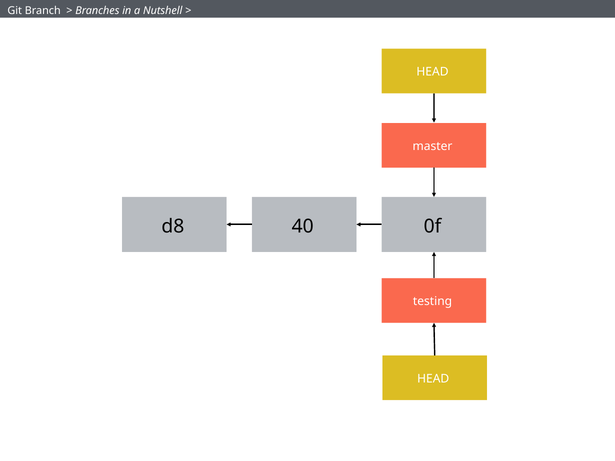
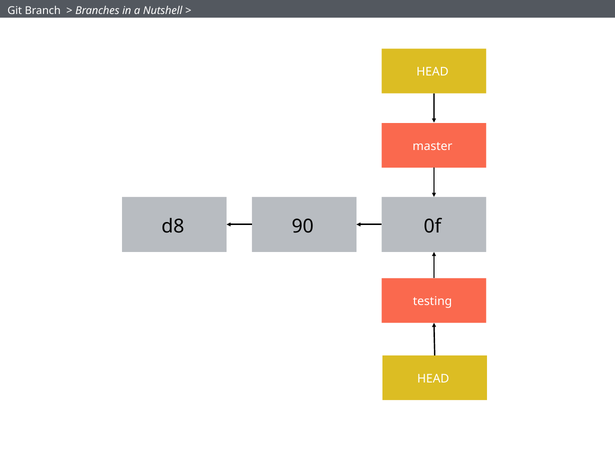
40: 40 -> 90
